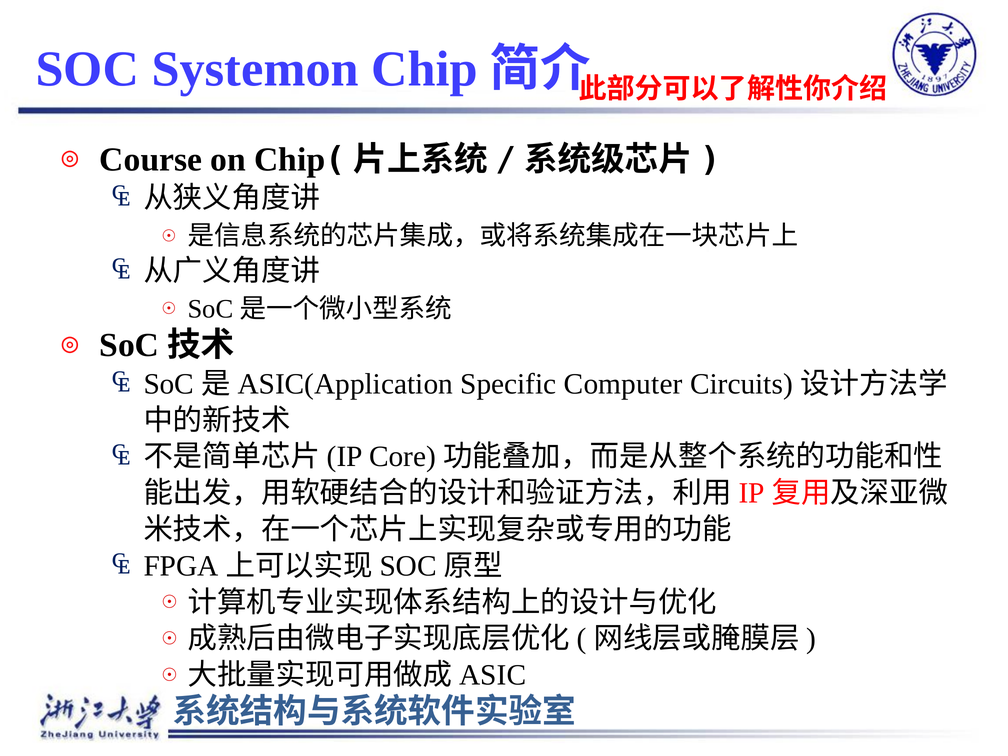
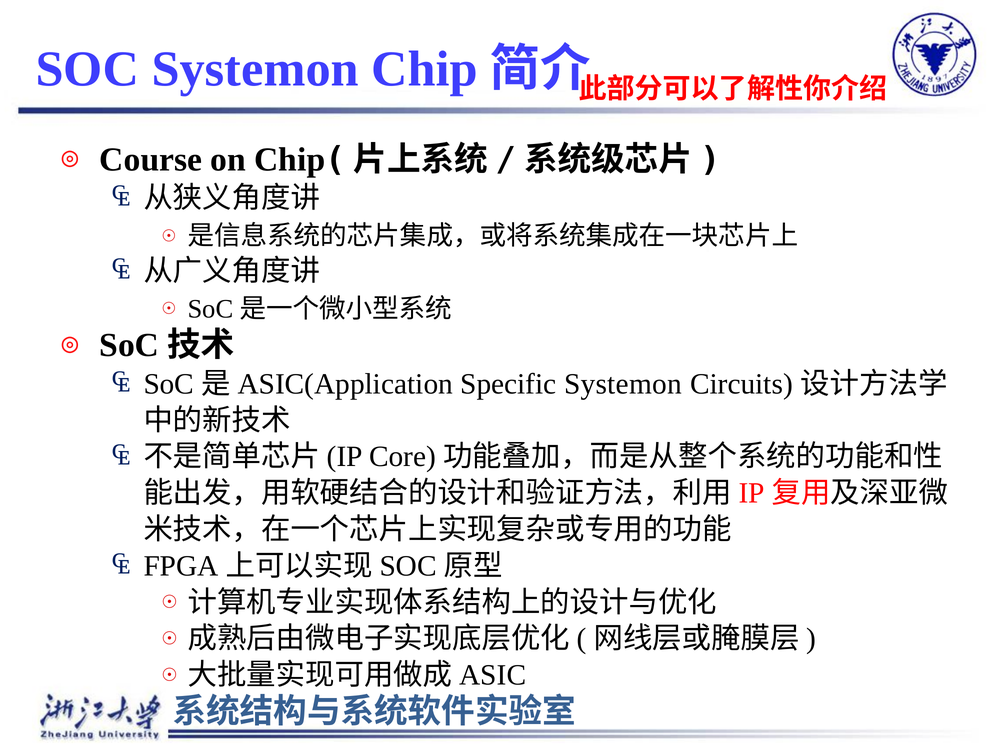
Specific Computer: Computer -> Systemon
